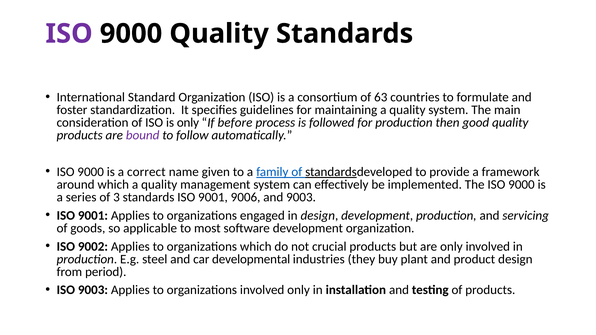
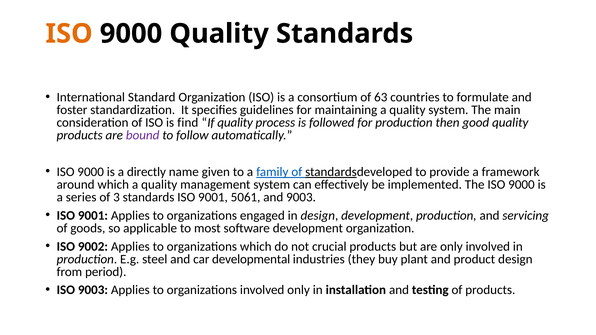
ISO at (69, 34) colour: purple -> orange
is only: only -> find
If before: before -> quality
correct: correct -> directly
9006: 9006 -> 5061
